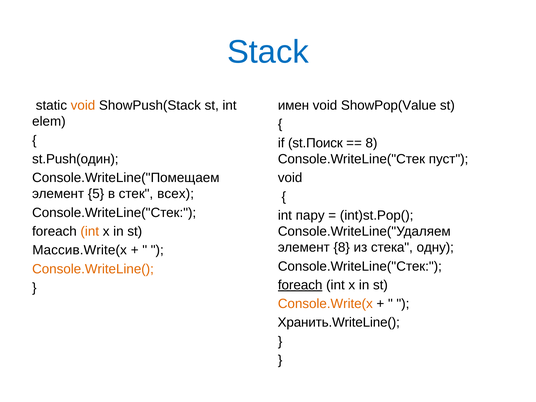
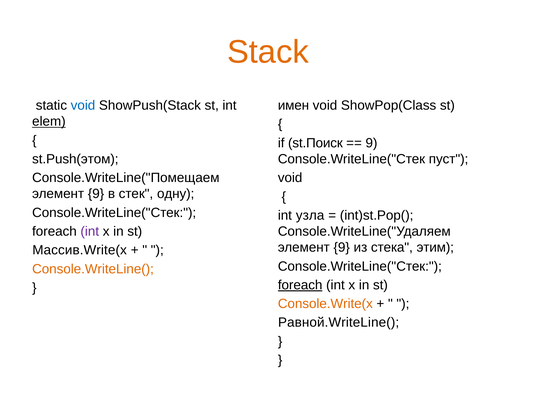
Stack colour: blue -> orange
void at (83, 105) colour: orange -> blue
ShowPop(Value: ShowPop(Value -> ShowPop(Class
elem underline: none -> present
8 at (371, 143): 8 -> 9
st.Push(один: st.Push(один -> st.Push(этом
5 at (96, 194): 5 -> 9
всех: всех -> одну
пару: пару -> узла
int at (90, 231) colour: orange -> purple
8 at (342, 247): 8 -> 9
одну: одну -> этим
Хранить.WriteLine(: Хранить.WriteLine( -> Равной.WriteLine(
